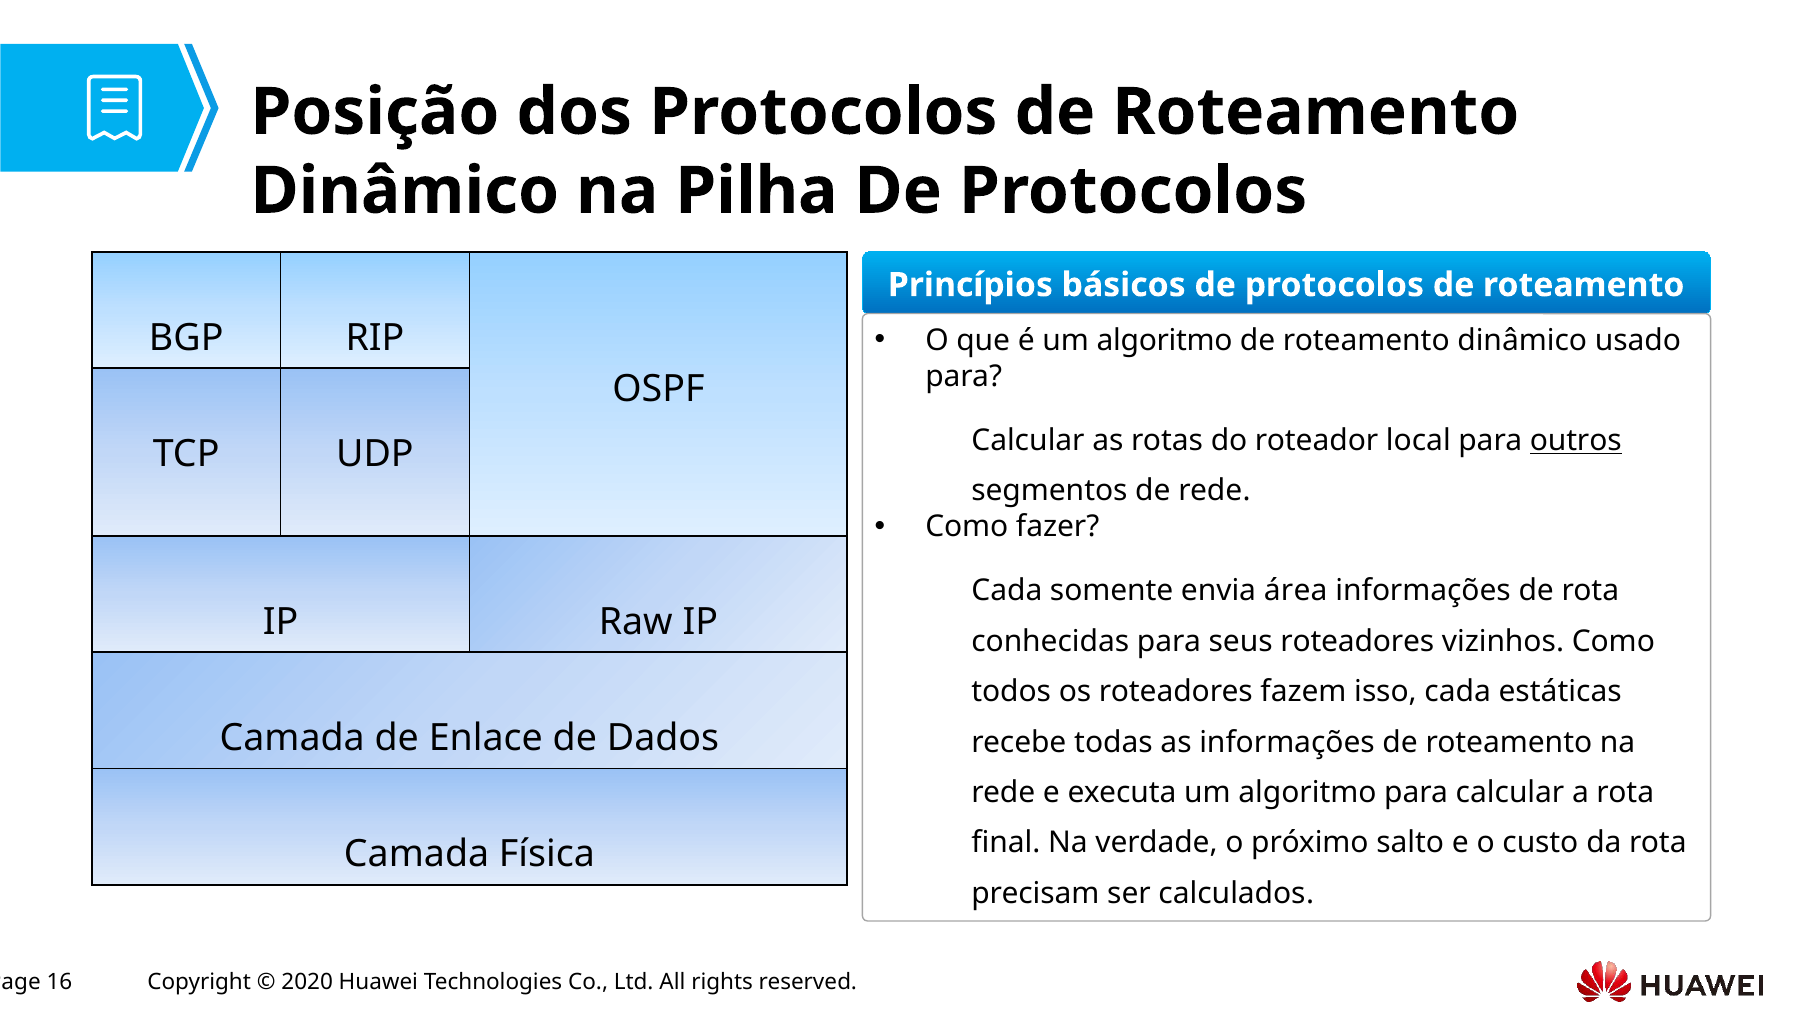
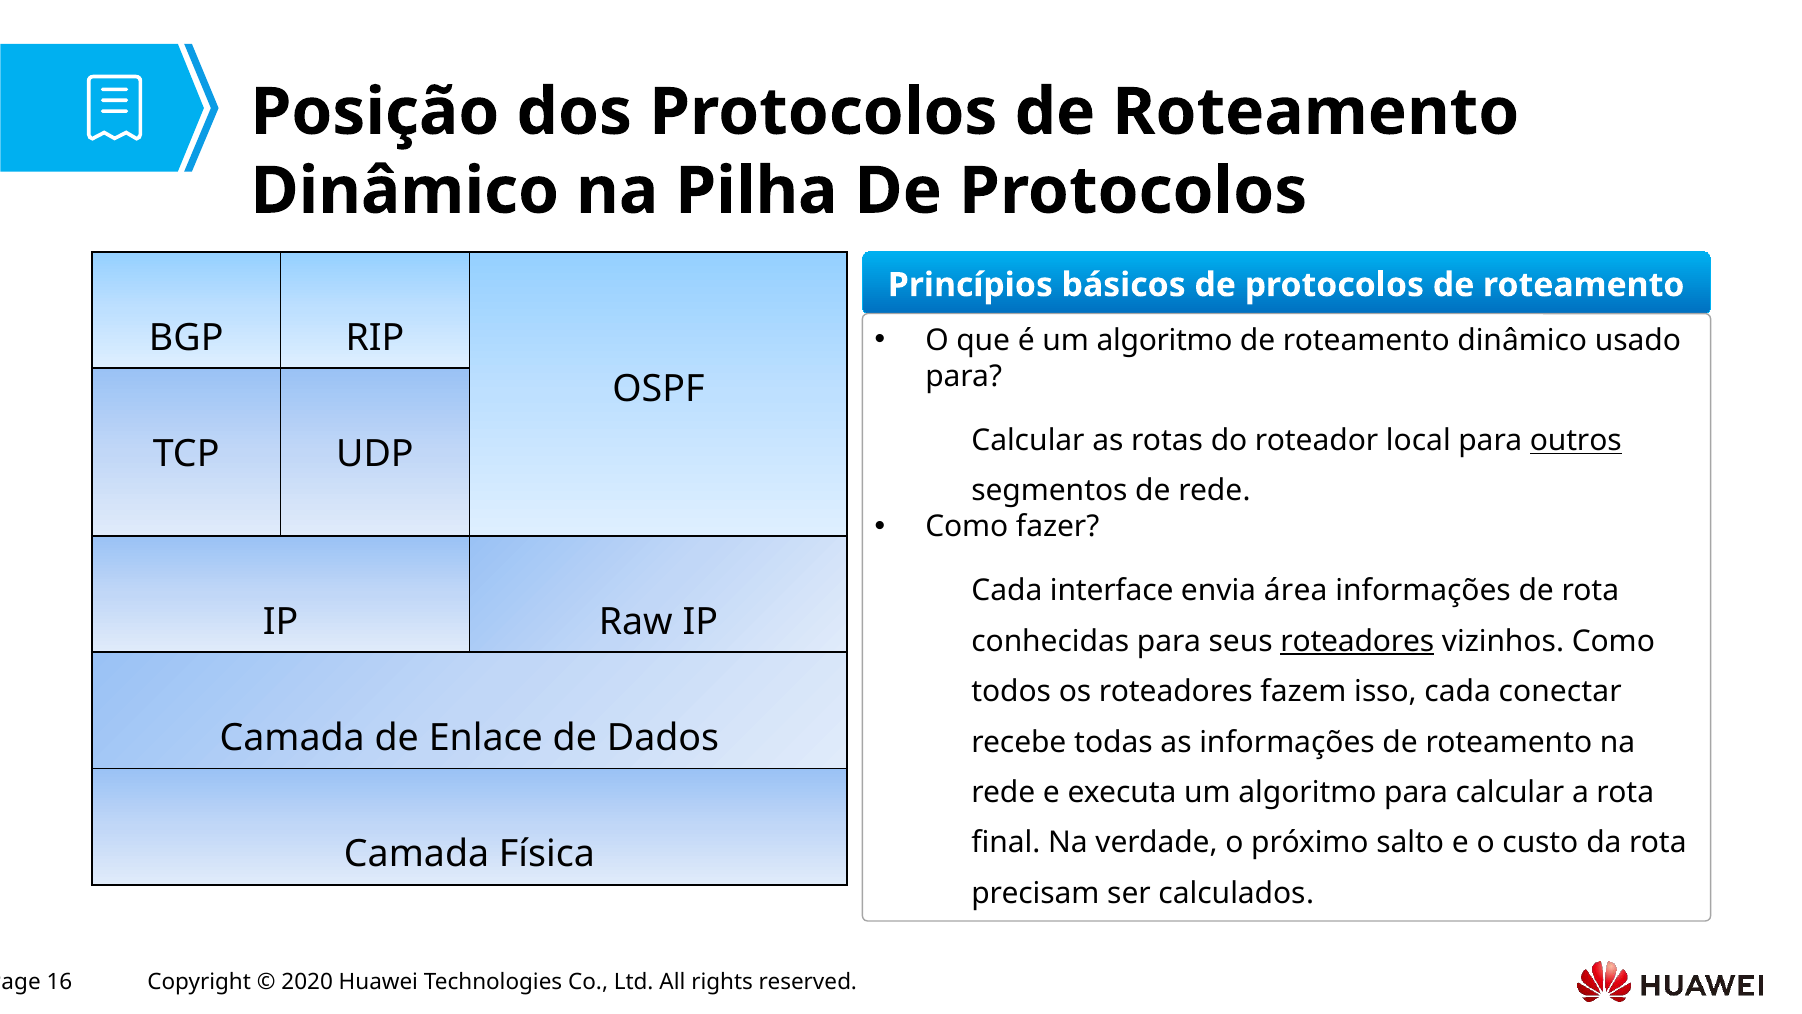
somente: somente -> interface
roteadores at (1357, 641) underline: none -> present
estáticas: estáticas -> conectar
